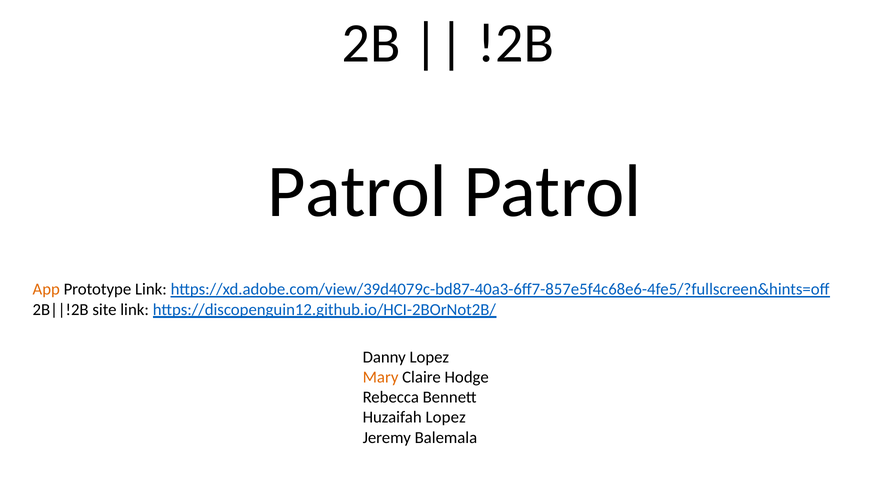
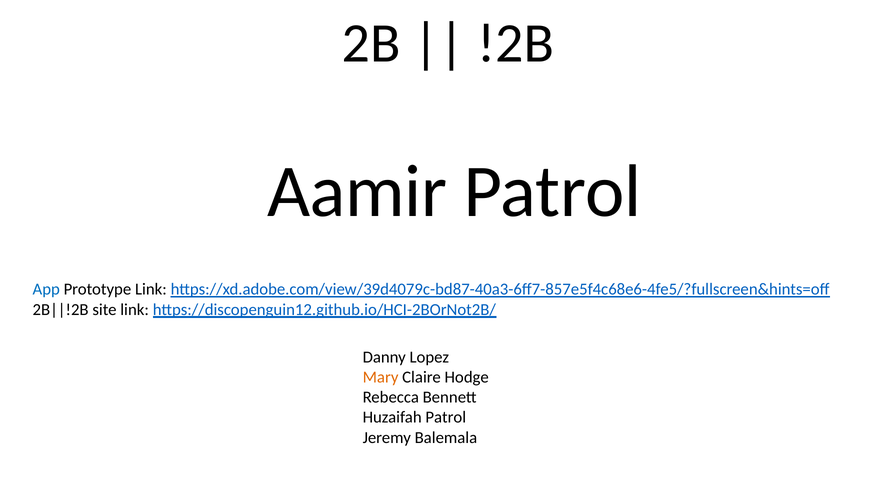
Patrol at (357, 191): Patrol -> Aamir
App colour: orange -> blue
Huzaifah Lopez: Lopez -> Patrol
